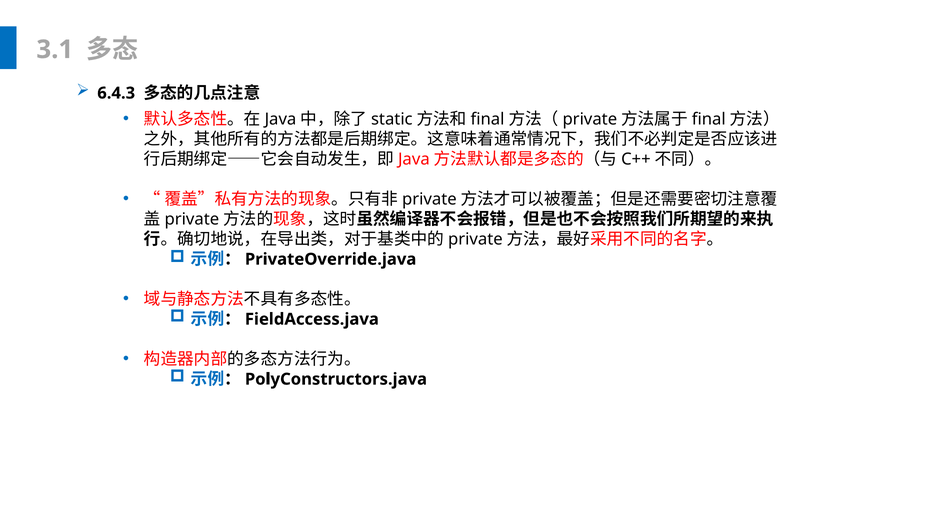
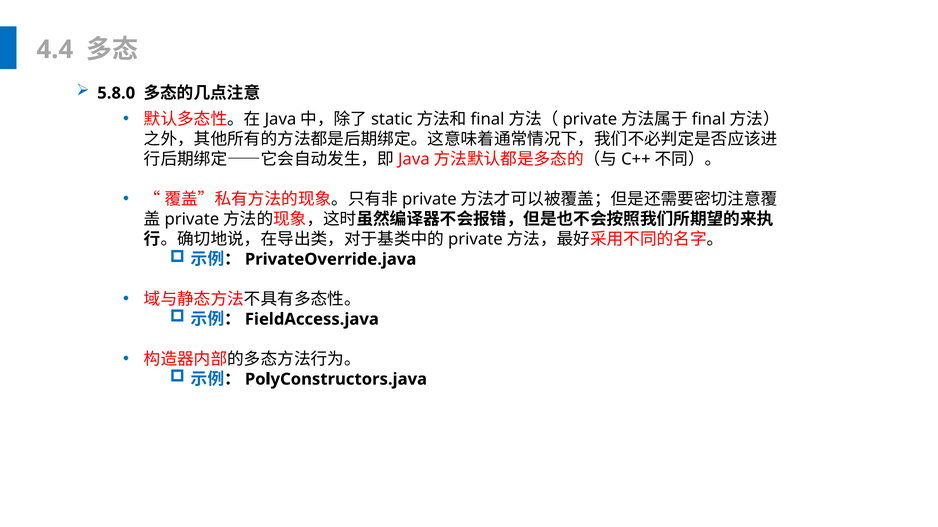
3.1: 3.1 -> 4.4
6.4.3: 6.4.3 -> 5.8.0
